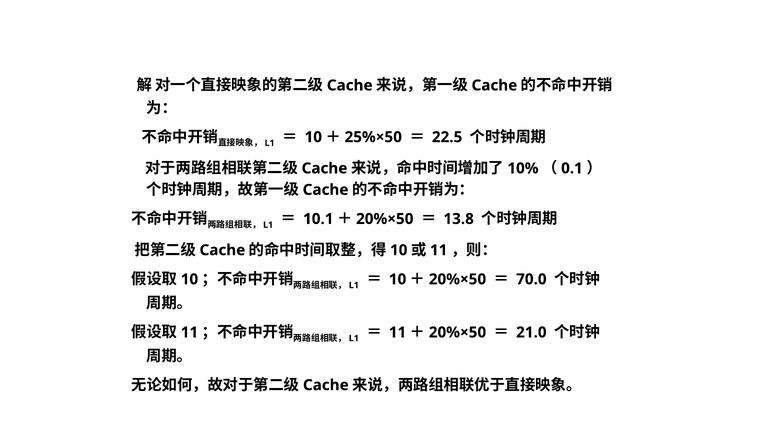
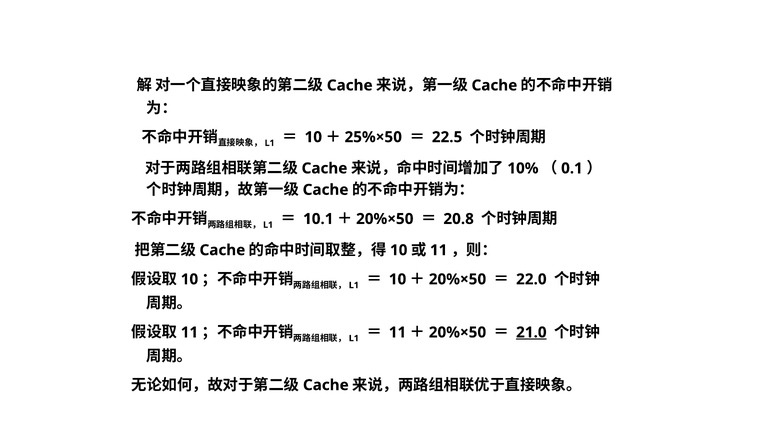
13.8: 13.8 -> 20.8
70.0: 70.0 -> 22.0
21.0 underline: none -> present
